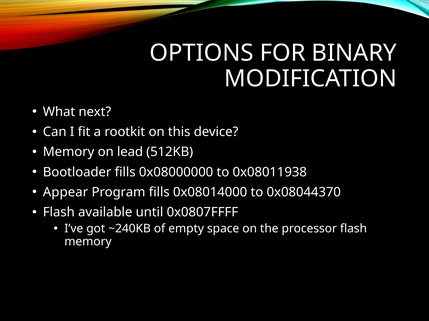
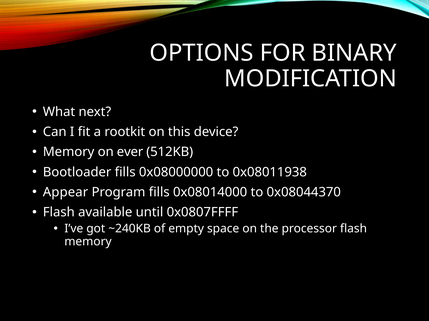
lead: lead -> ever
